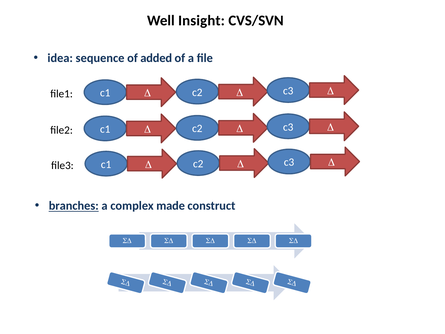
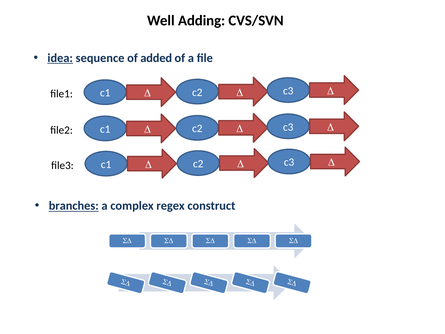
Insight: Insight -> Adding
idea underline: none -> present
made: made -> regex
